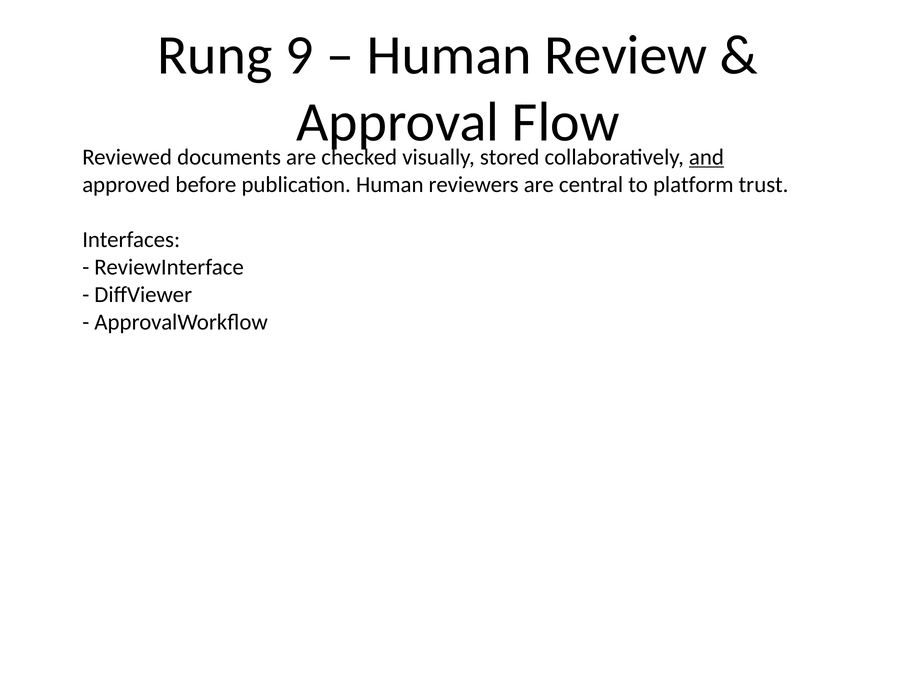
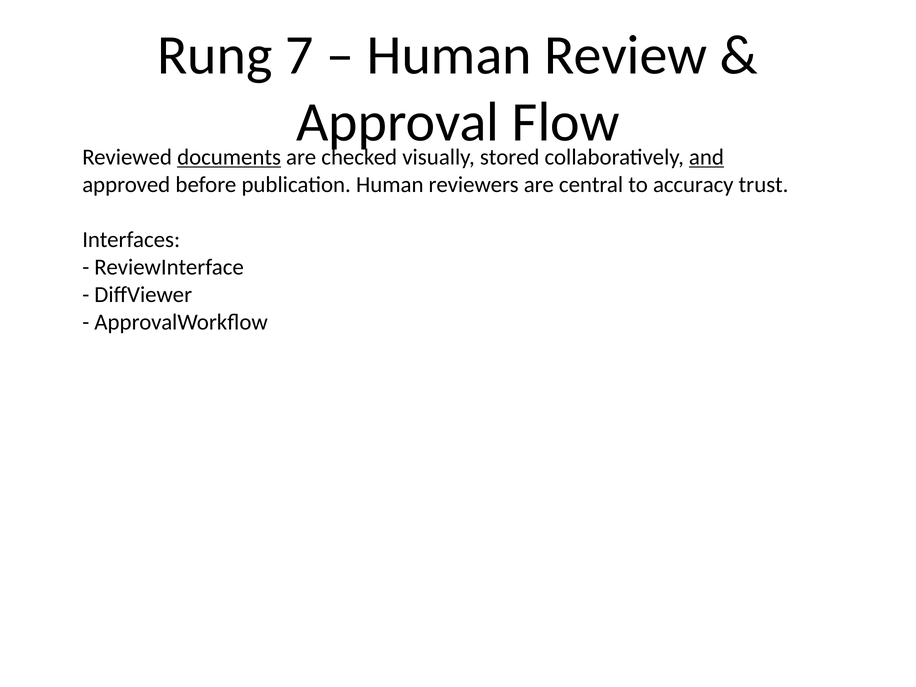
9: 9 -> 7
documents underline: none -> present
platform: platform -> accuracy
